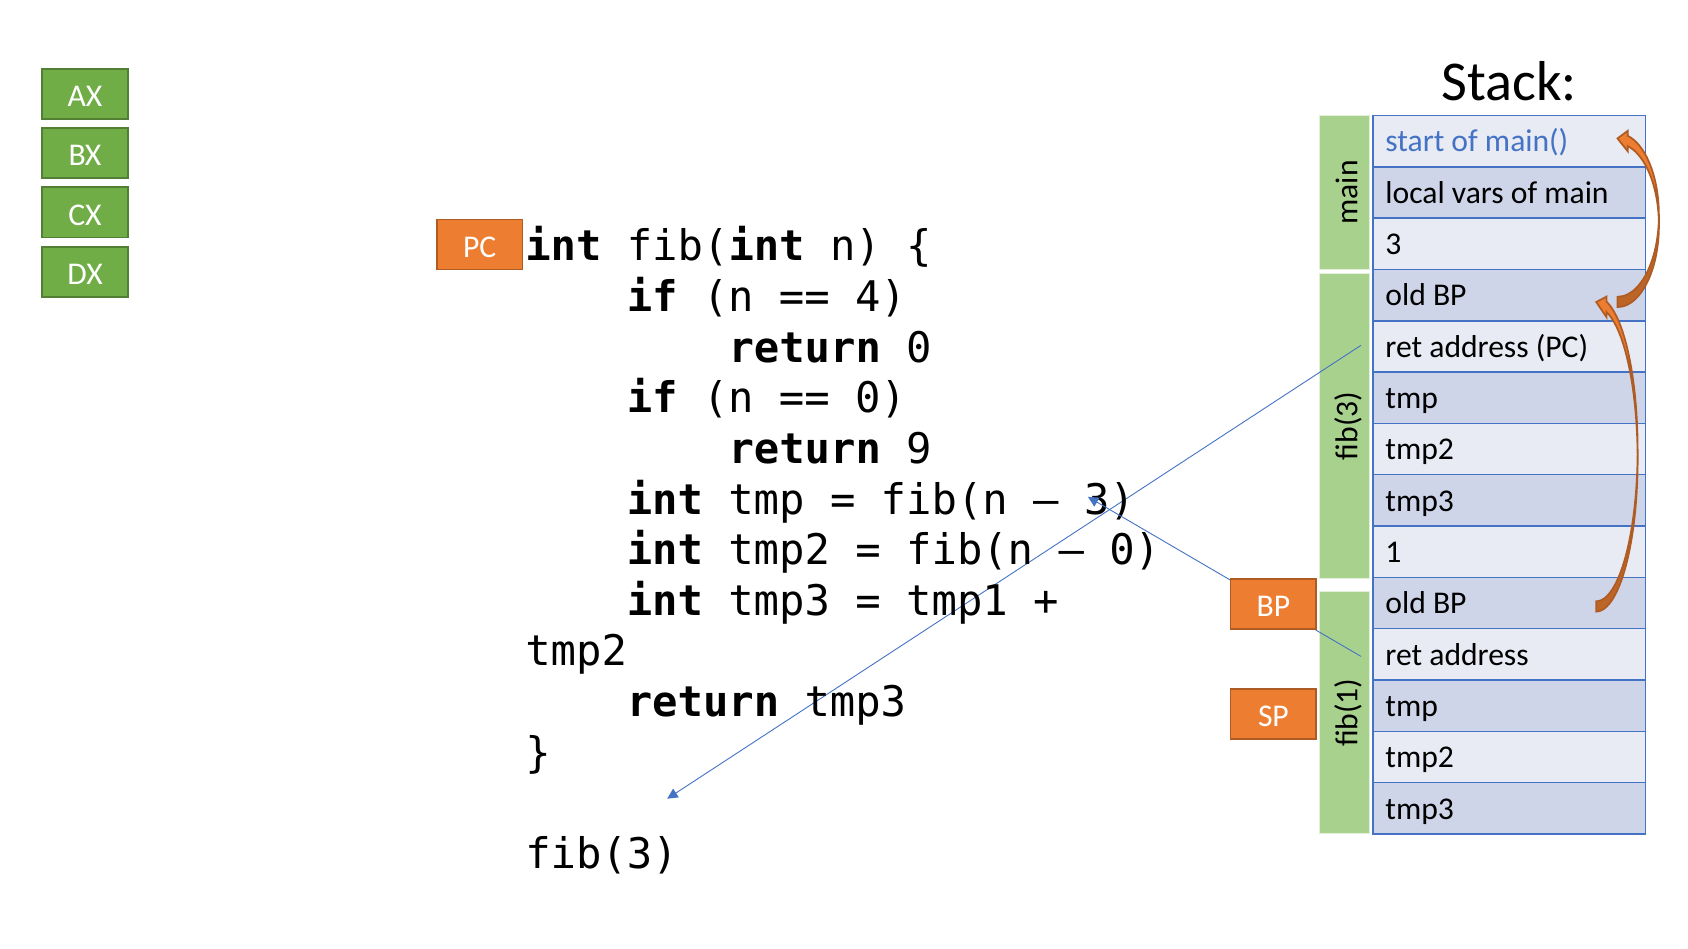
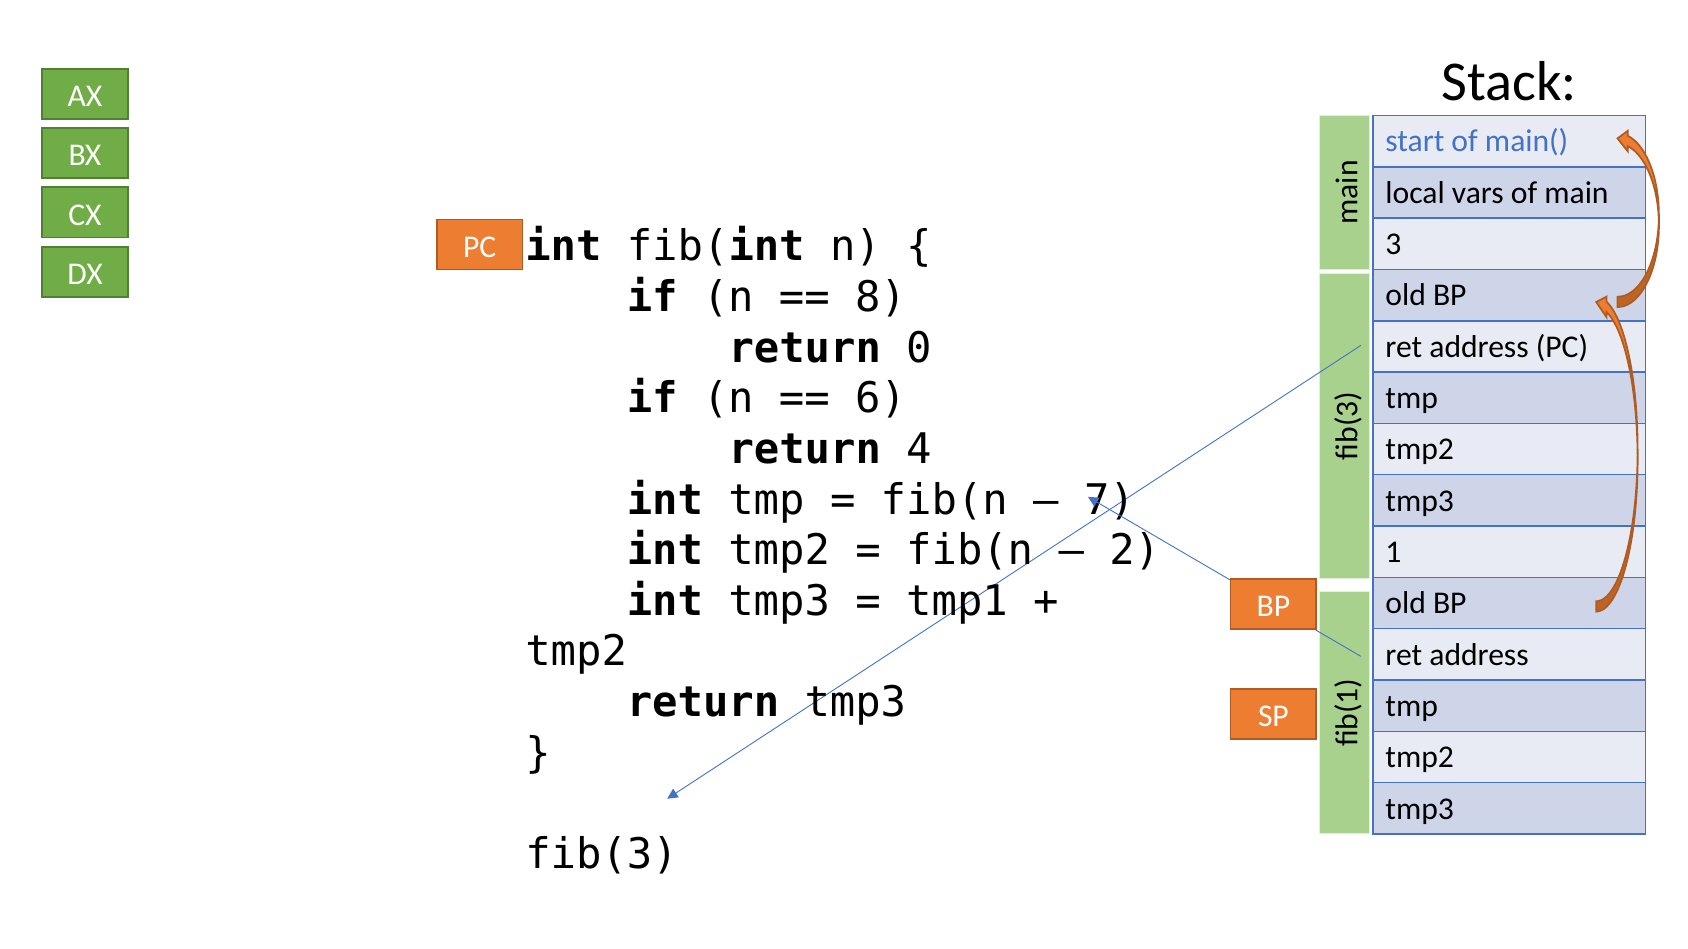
4: 4 -> 8
0 at (881, 399): 0 -> 6
9: 9 -> 4
3 at (1109, 500): 3 -> 7
0 at (1135, 551): 0 -> 2
